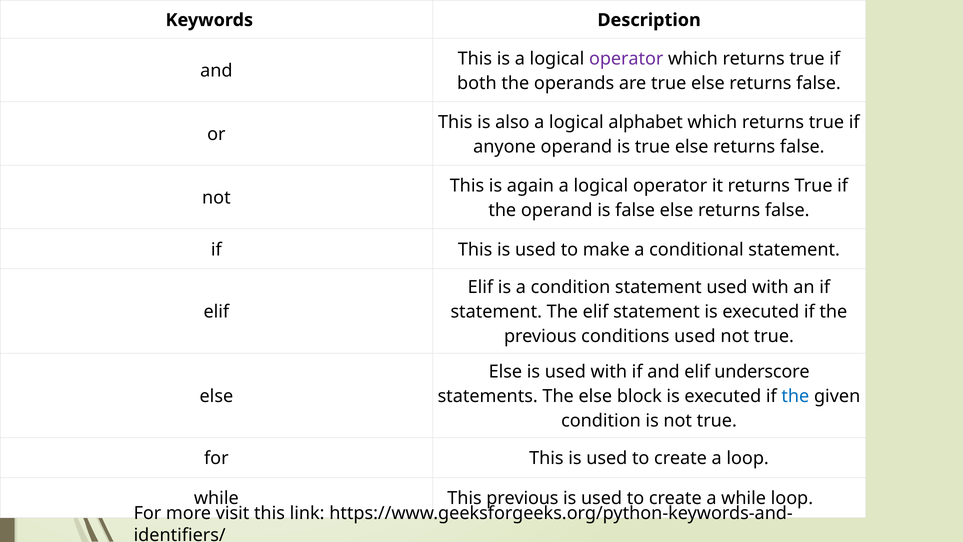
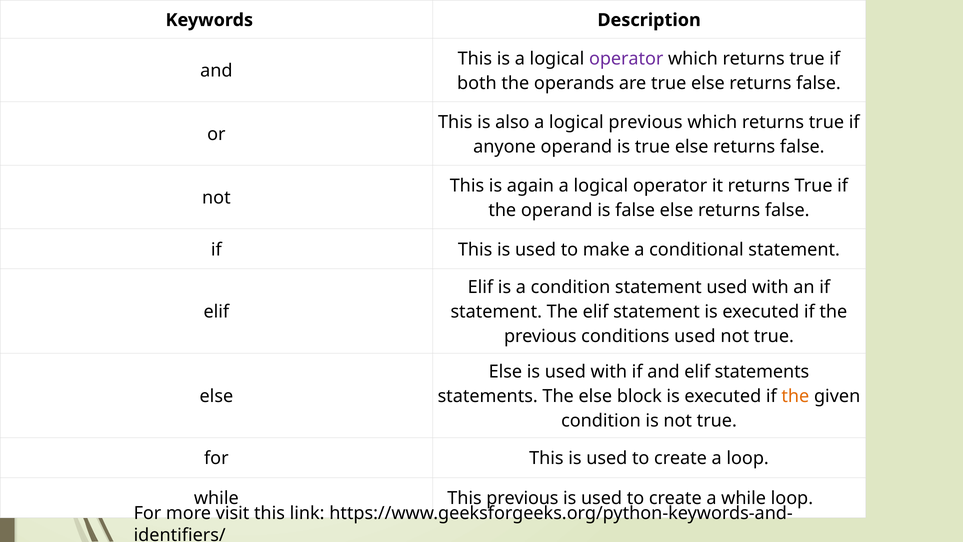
logical alphabet: alphabet -> previous
elif underscore: underscore -> statements
the at (795, 396) colour: blue -> orange
